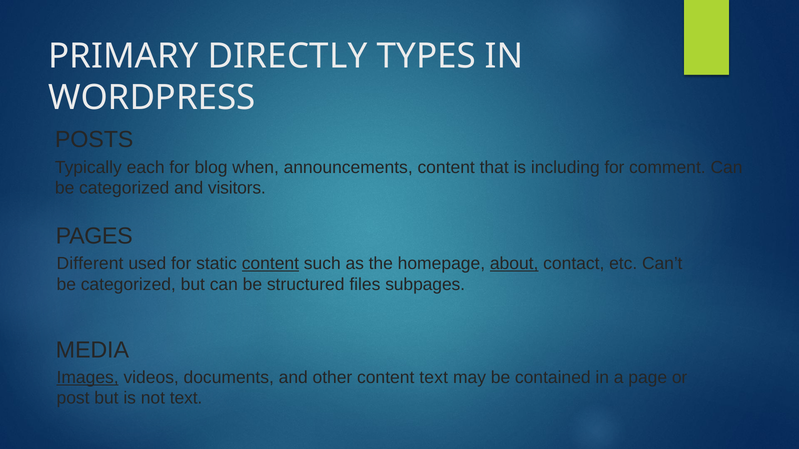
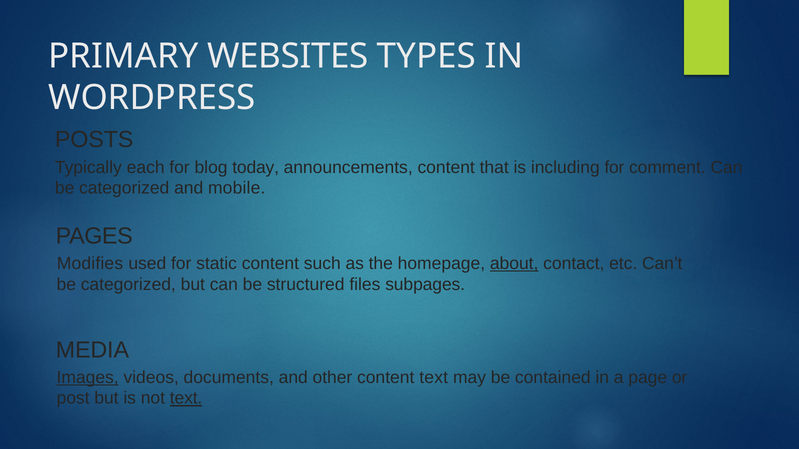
DIRECTLY: DIRECTLY -> WEBSITES
when: when -> today
visitors: visitors -> mobile
Different: Different -> Modifies
content at (270, 264) underline: present -> none
text at (186, 399) underline: none -> present
